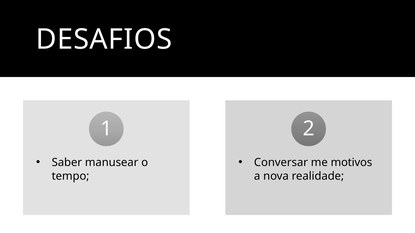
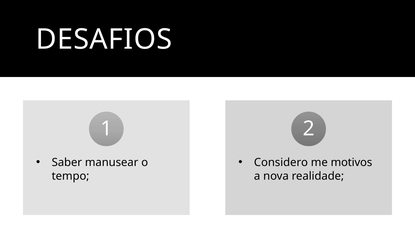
Conversar: Conversar -> Considero
